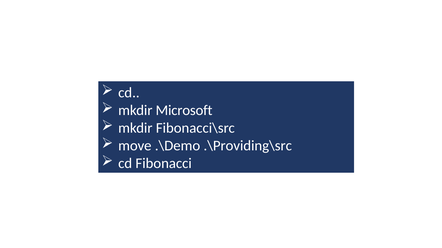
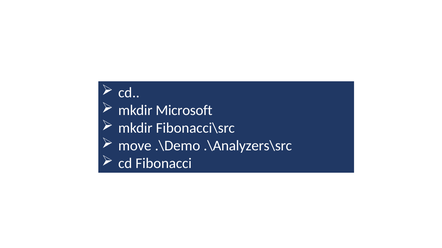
.\Providing\src: .\Providing\src -> .\Analyzers\src
